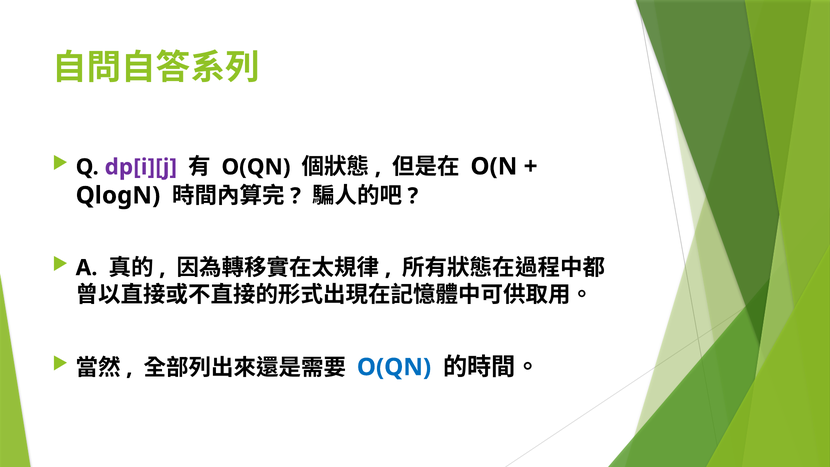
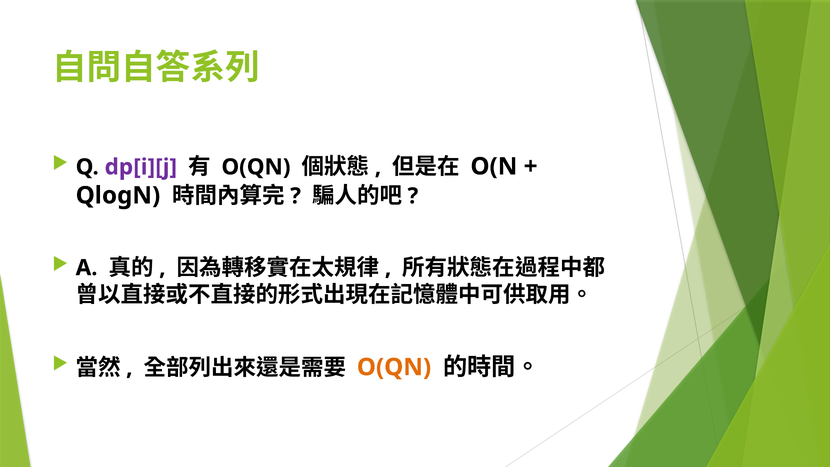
O(QN at (394, 367) colour: blue -> orange
